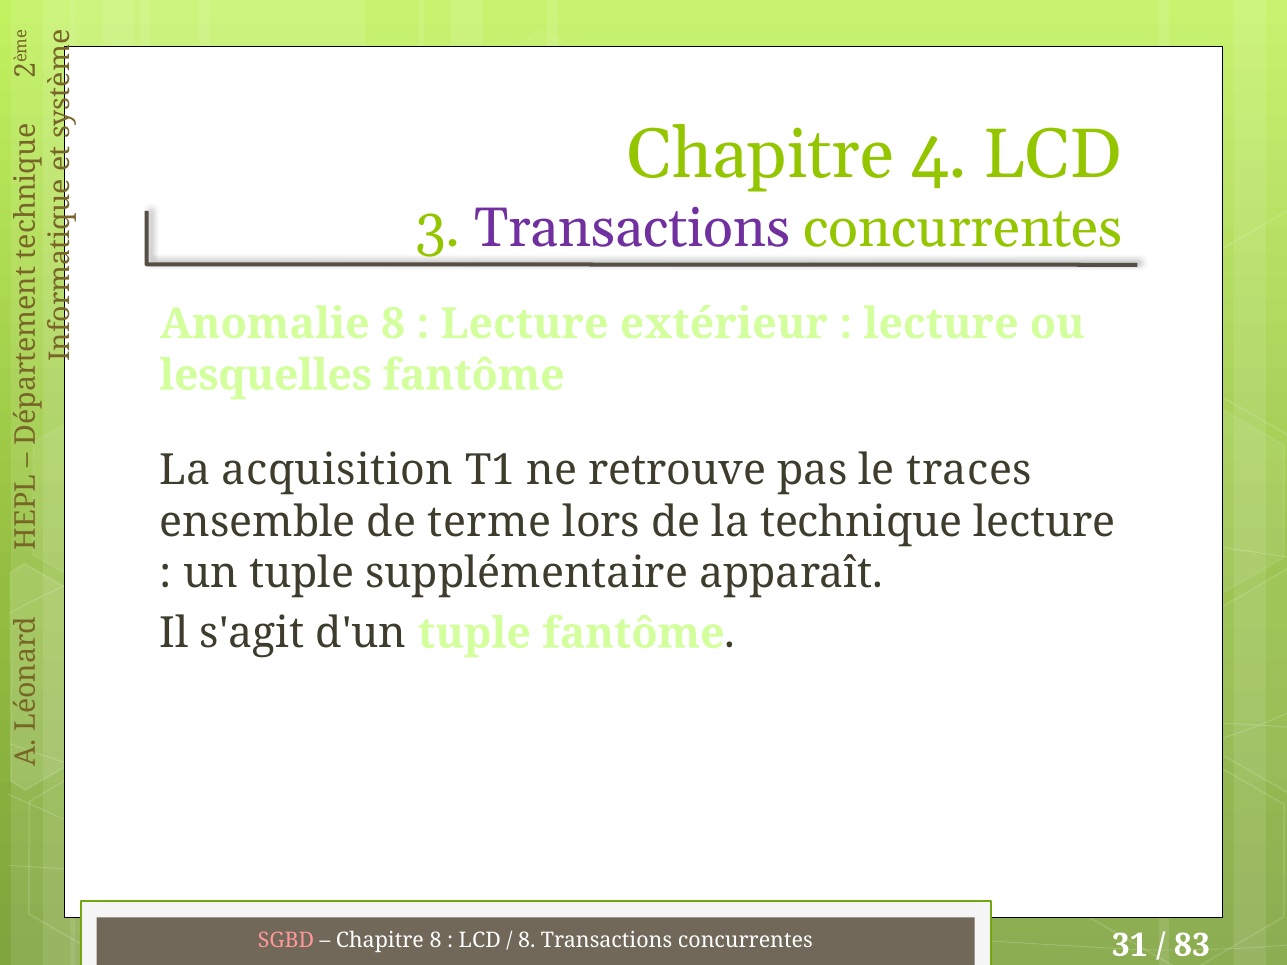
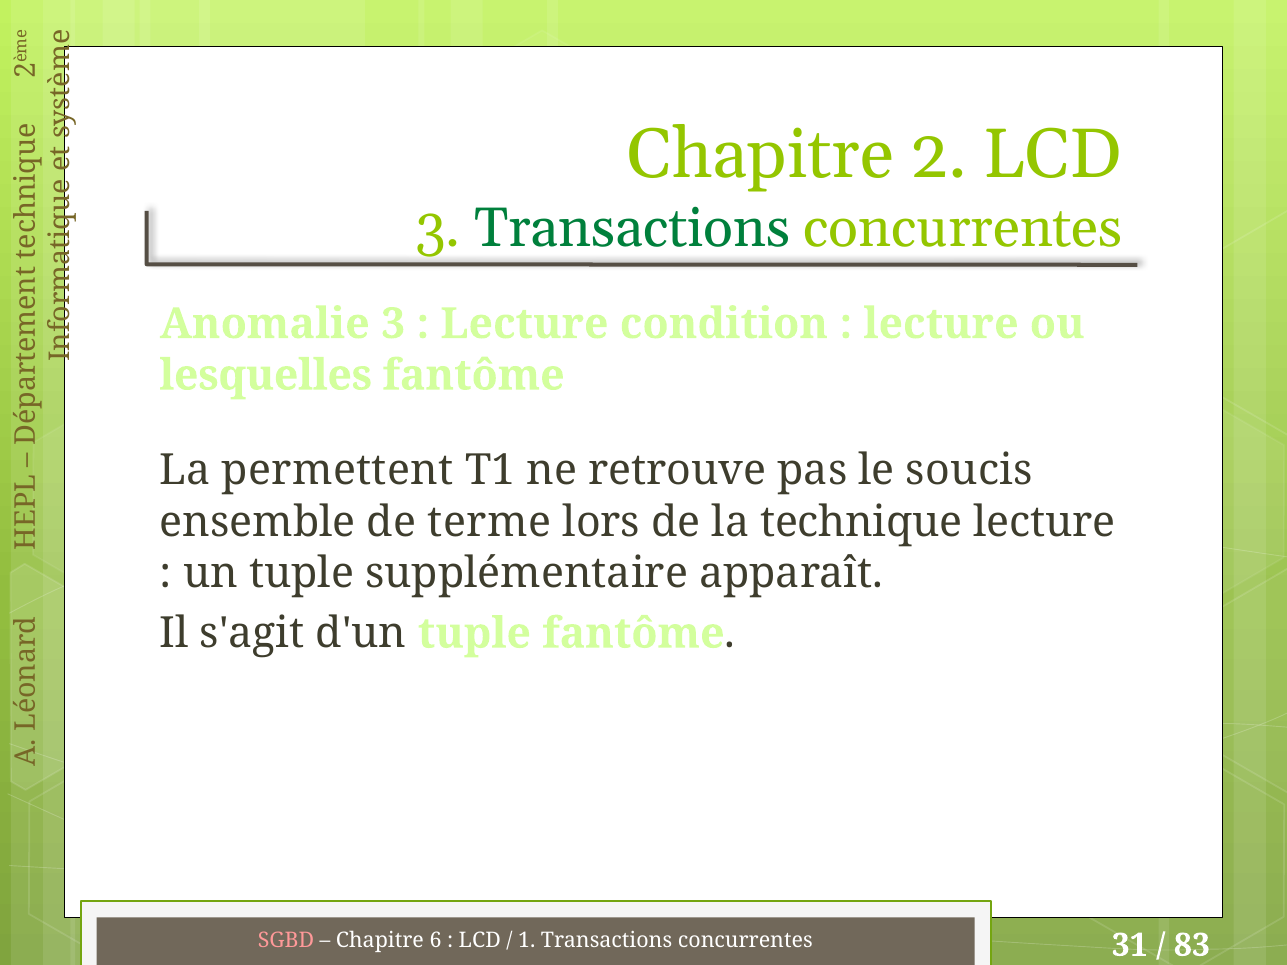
Chapitre 4: 4 -> 2
Transactions at (632, 229) colour: purple -> green
Anomalie 8: 8 -> 3
extérieur: extérieur -> condition
acquisition: acquisition -> permettent
traces: traces -> soucis
Chapitre 8: 8 -> 6
8 at (527, 941): 8 -> 1
